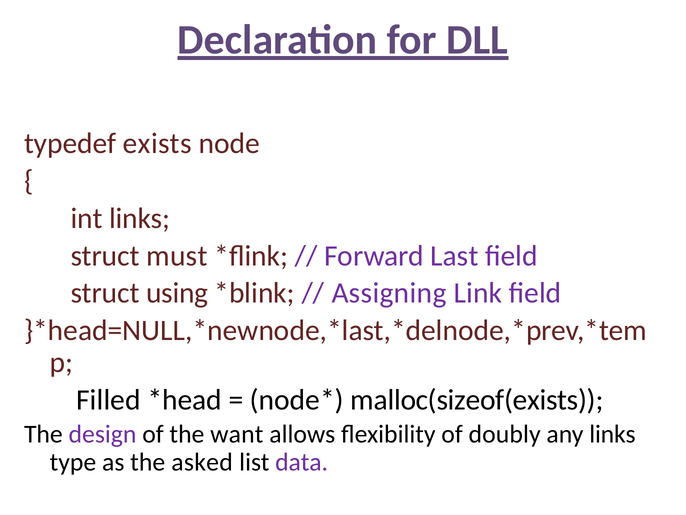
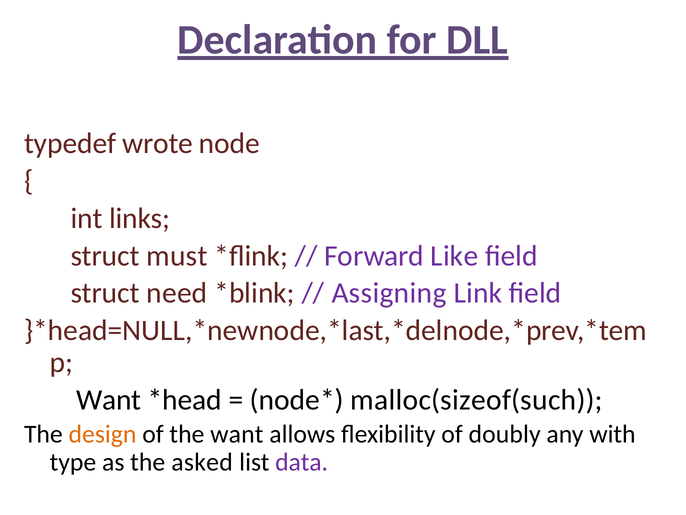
exists: exists -> wrote
Last: Last -> Like
using: using -> need
Filled at (108, 400): Filled -> Want
malloc(sizeof(exists: malloc(sizeof(exists -> malloc(sizeof(such
design colour: purple -> orange
any links: links -> with
